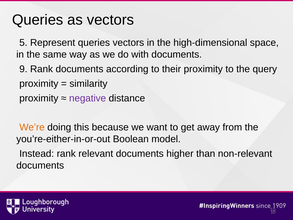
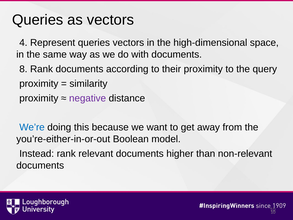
5: 5 -> 4
9: 9 -> 8
We’re colour: orange -> blue
